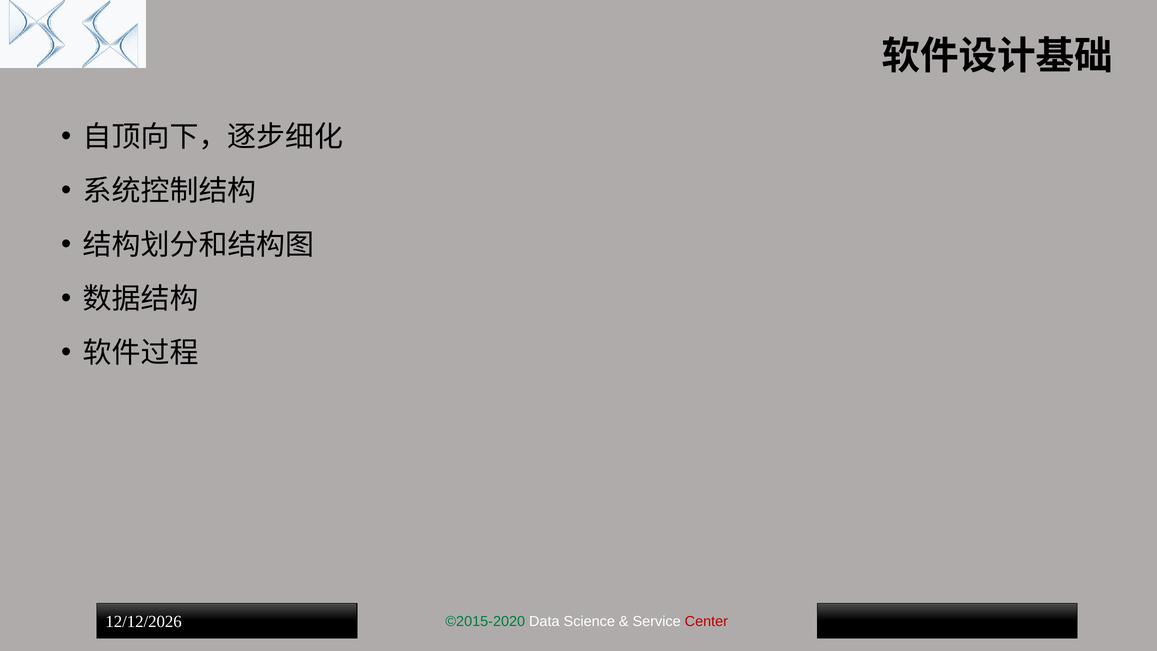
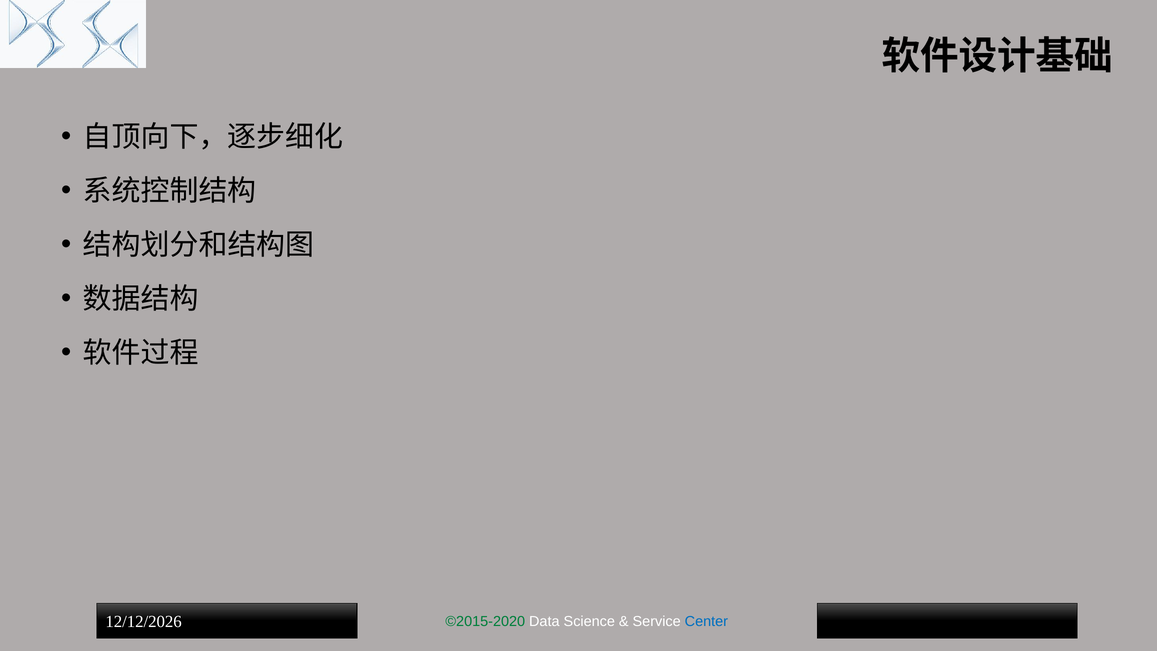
Center colour: red -> blue
